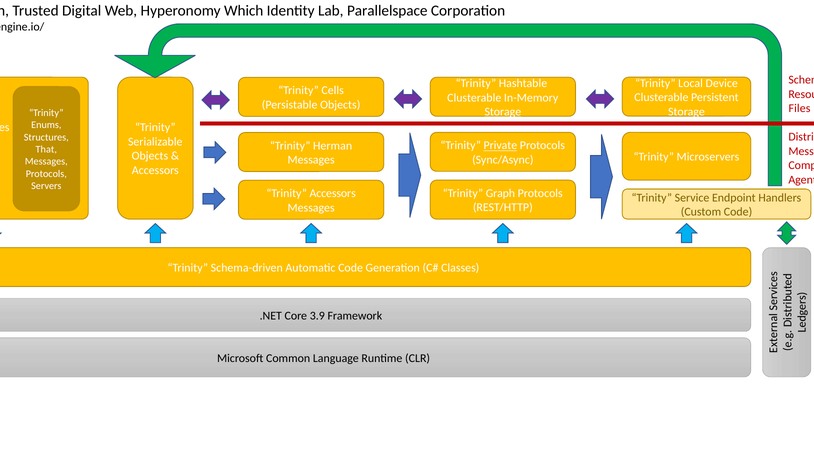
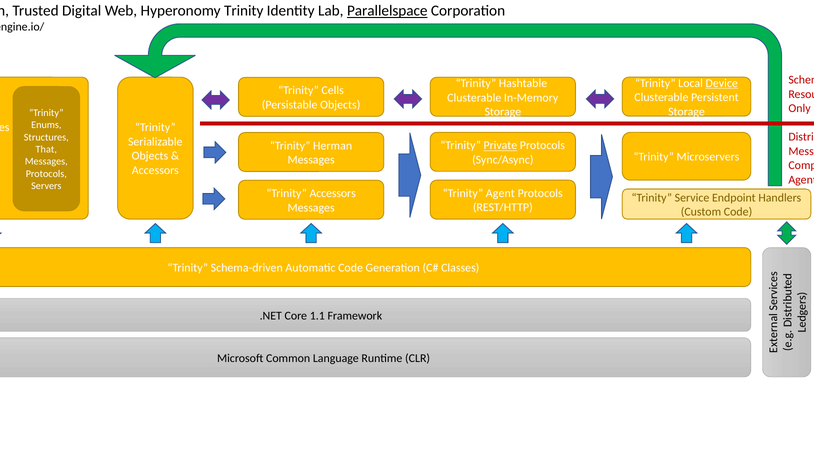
Hyperonomy Which: Which -> Trinity
Parallelspace underline: none -> present
Device underline: none -> present
Files at (800, 108): Files -> Only
Graph at (500, 193): Graph -> Agent
3.9: 3.9 -> 1.1
